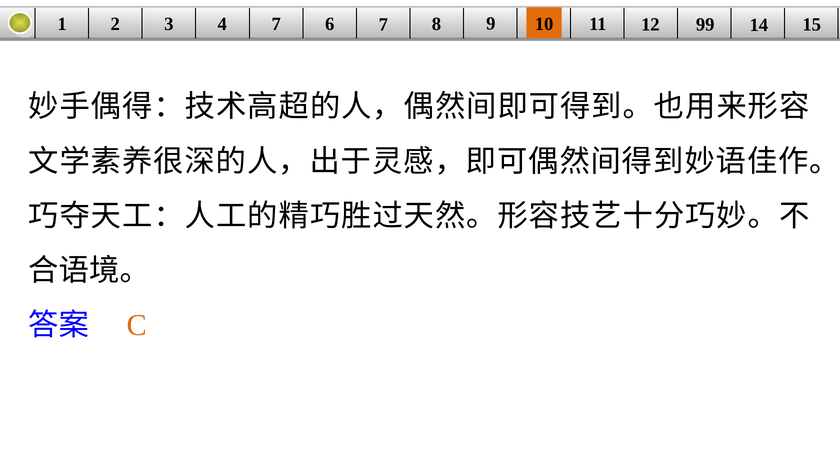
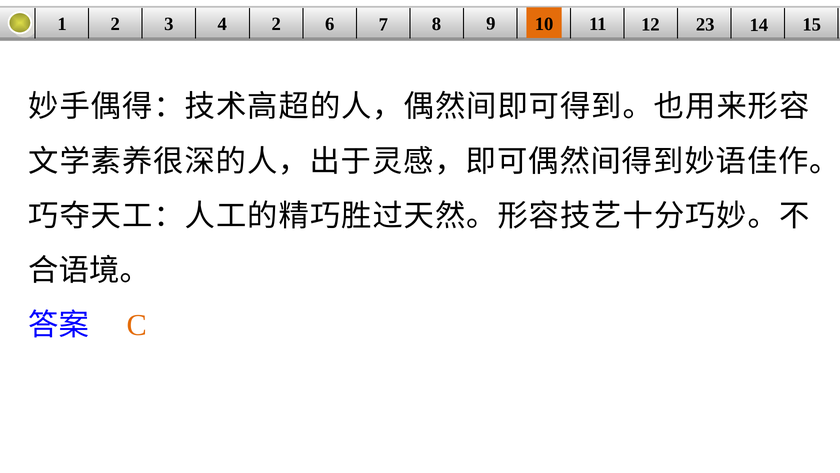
4 7: 7 -> 2
99: 99 -> 23
